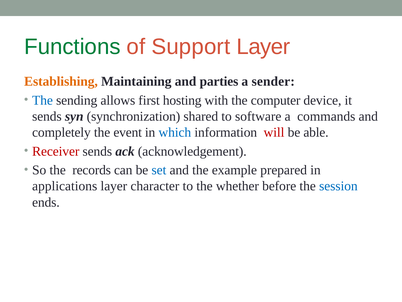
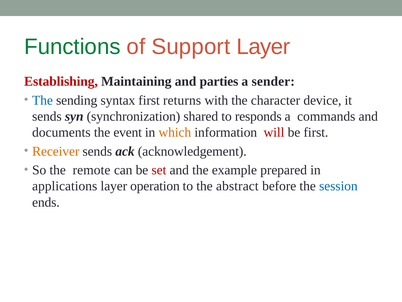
Establishing colour: orange -> red
allows: allows -> syntax
hosting: hosting -> returns
computer: computer -> character
software: software -> responds
completely: completely -> documents
which colour: blue -> orange
be able: able -> first
Receiver colour: red -> orange
records: records -> remote
set colour: blue -> red
character: character -> operation
whether: whether -> abstract
